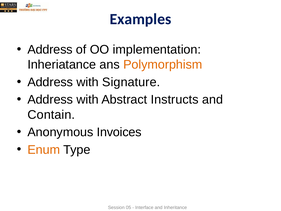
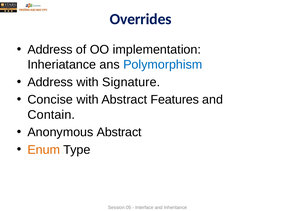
Examples: Examples -> Overrides
Polymorphism colour: orange -> blue
Address at (50, 100): Address -> Concise
Instructs: Instructs -> Features
Anonymous Invoices: Invoices -> Abstract
